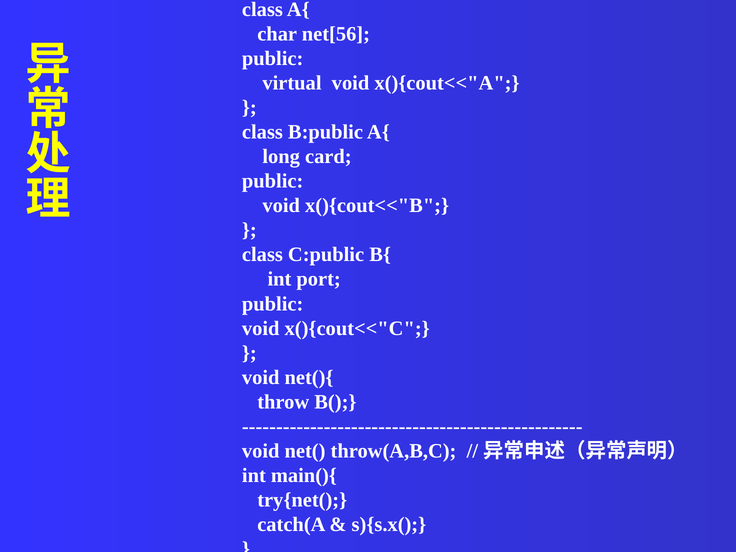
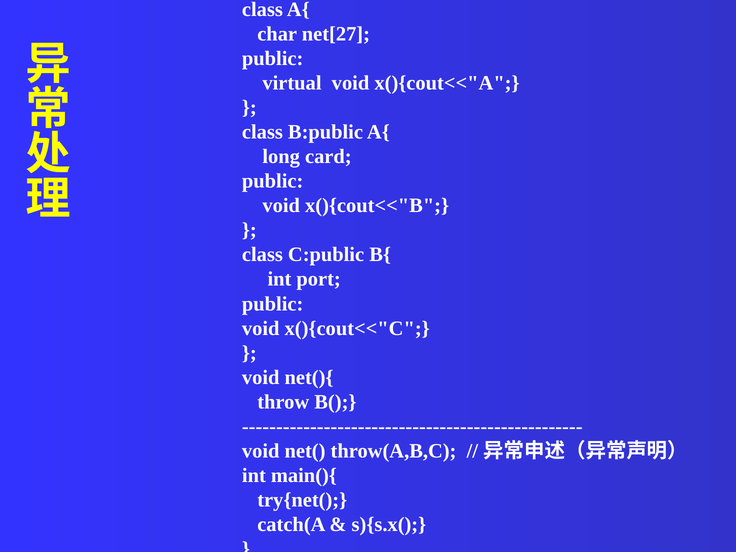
net[56: net[56 -> net[27
